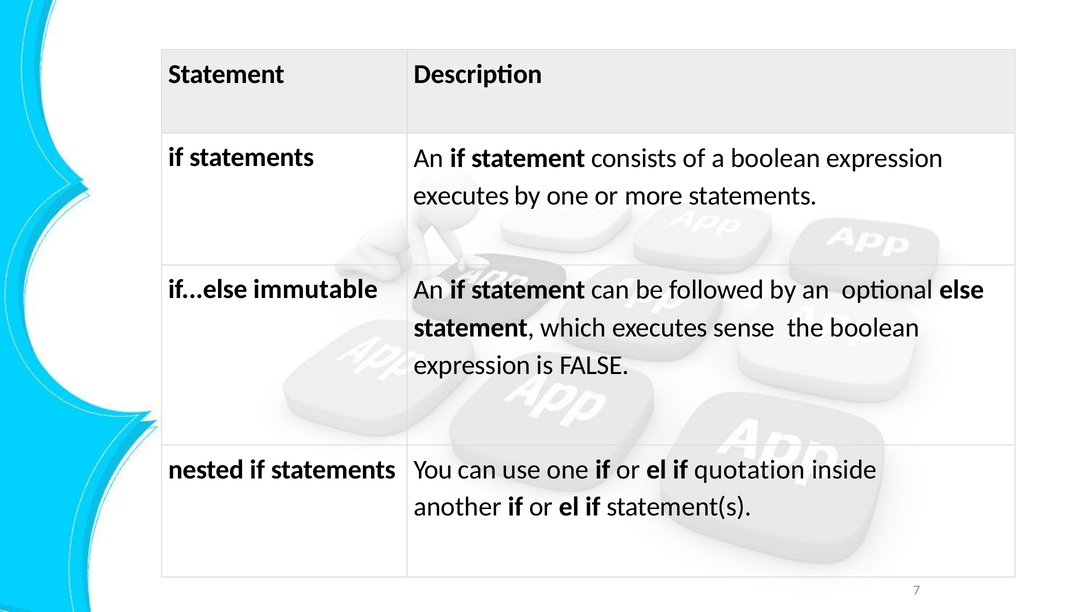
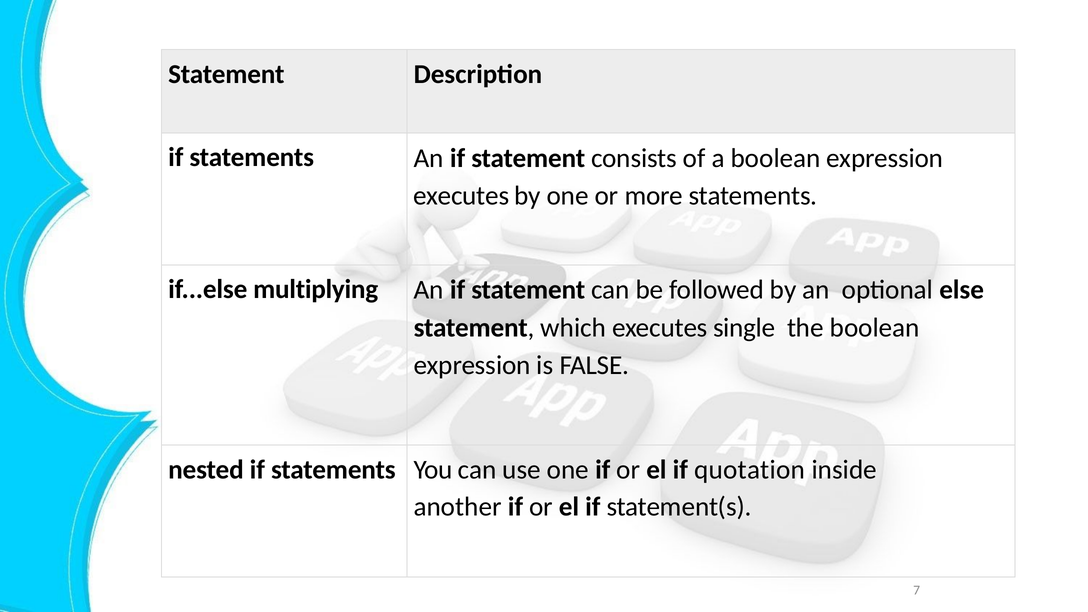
immutable: immutable -> multiplying
sense: sense -> single
